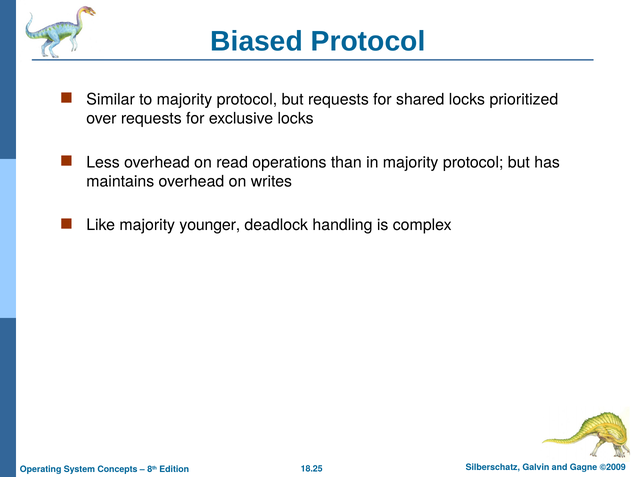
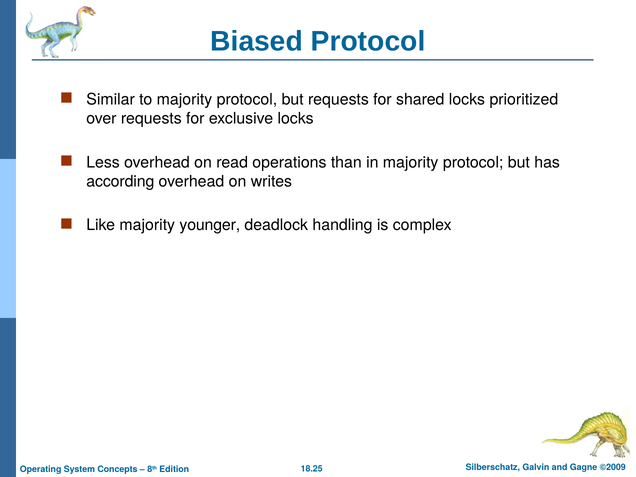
maintains: maintains -> according
